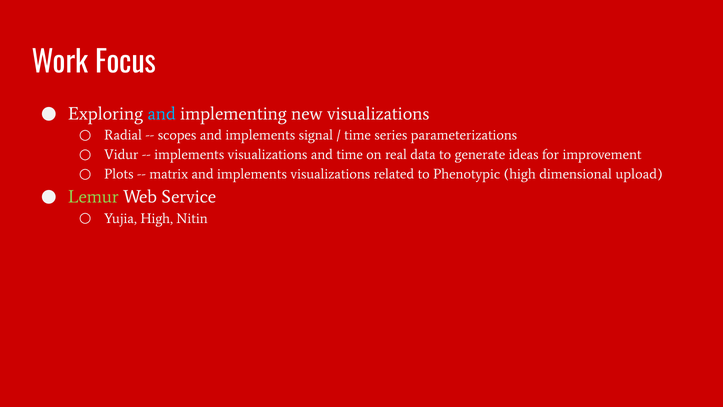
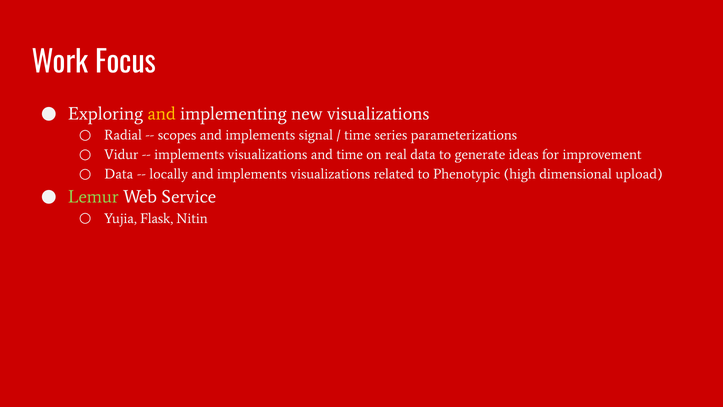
and at (162, 114) colour: light blue -> yellow
Plots at (119, 174): Plots -> Data
matrix: matrix -> locally
Yujia High: High -> Flask
